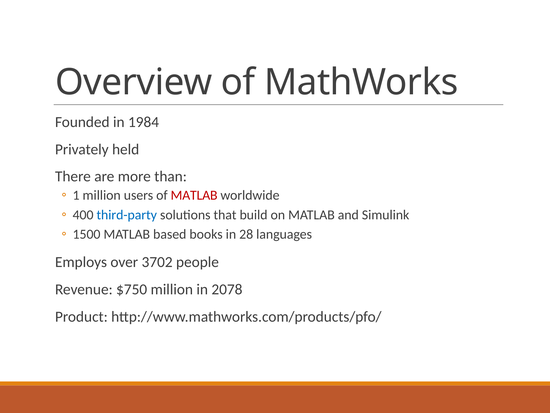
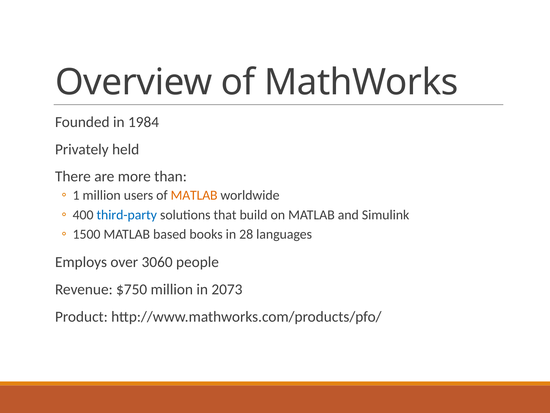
MATLAB at (194, 195) colour: red -> orange
3702: 3702 -> 3060
2078: 2078 -> 2073
